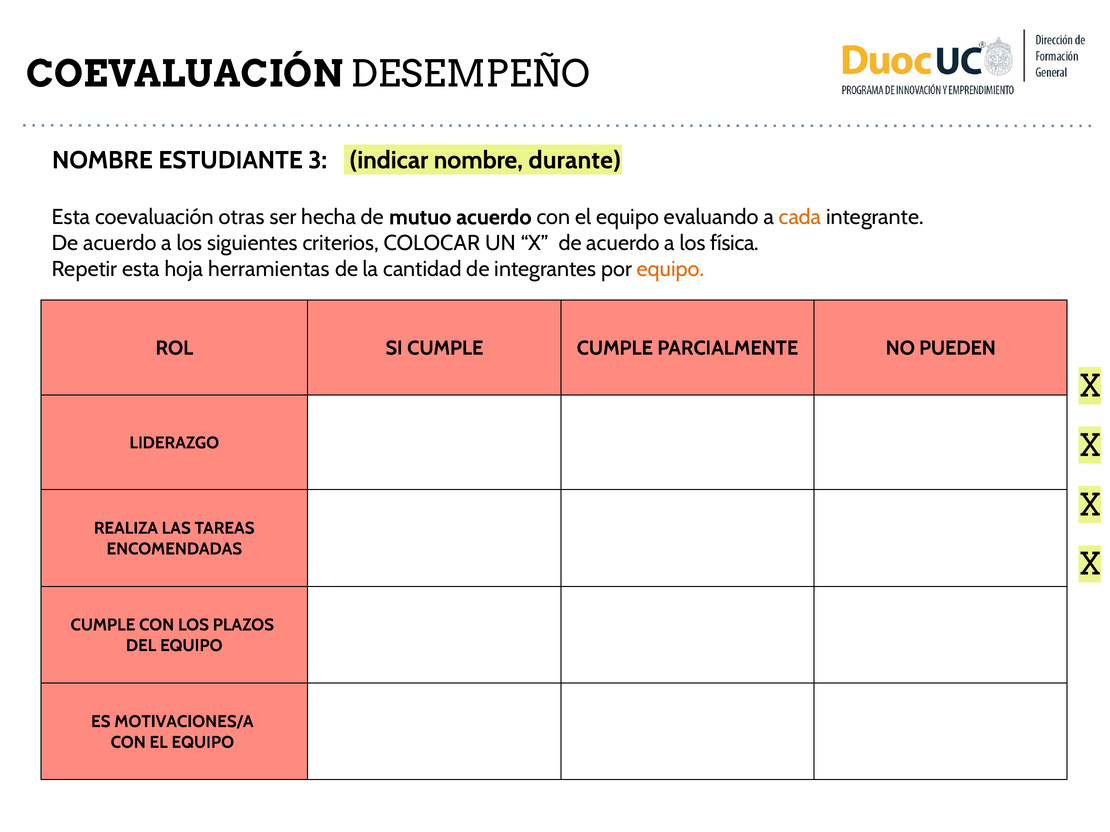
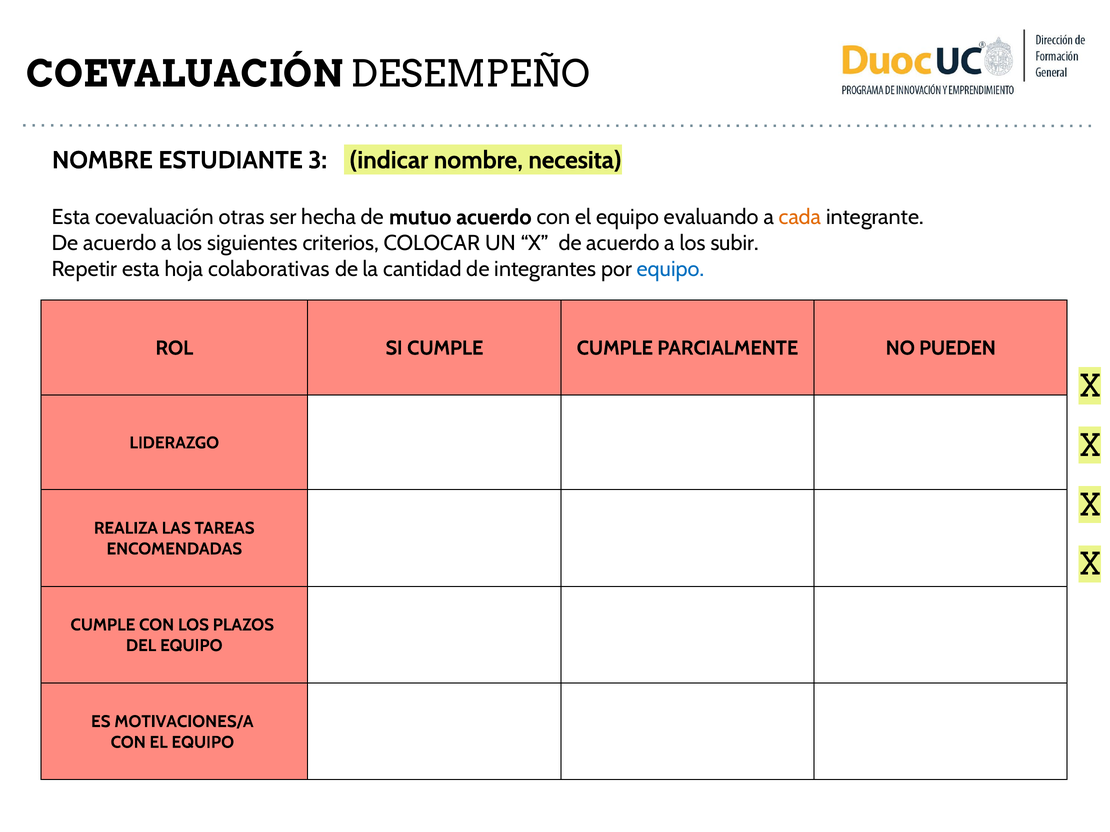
durante: durante -> necesita
física: física -> subir
herramientas: herramientas -> colaborativas
equipo at (671, 269) colour: orange -> blue
